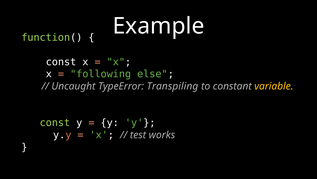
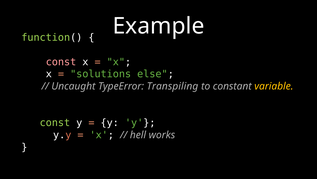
const at (61, 62) colour: white -> pink
following: following -> solutions
test: test -> hell
